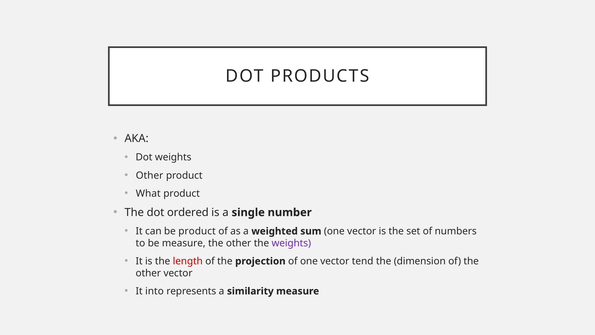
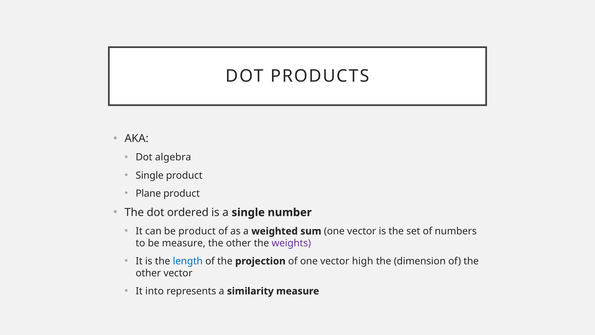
Dot weights: weights -> algebra
Other at (150, 175): Other -> Single
What: What -> Plane
length colour: red -> blue
tend: tend -> high
